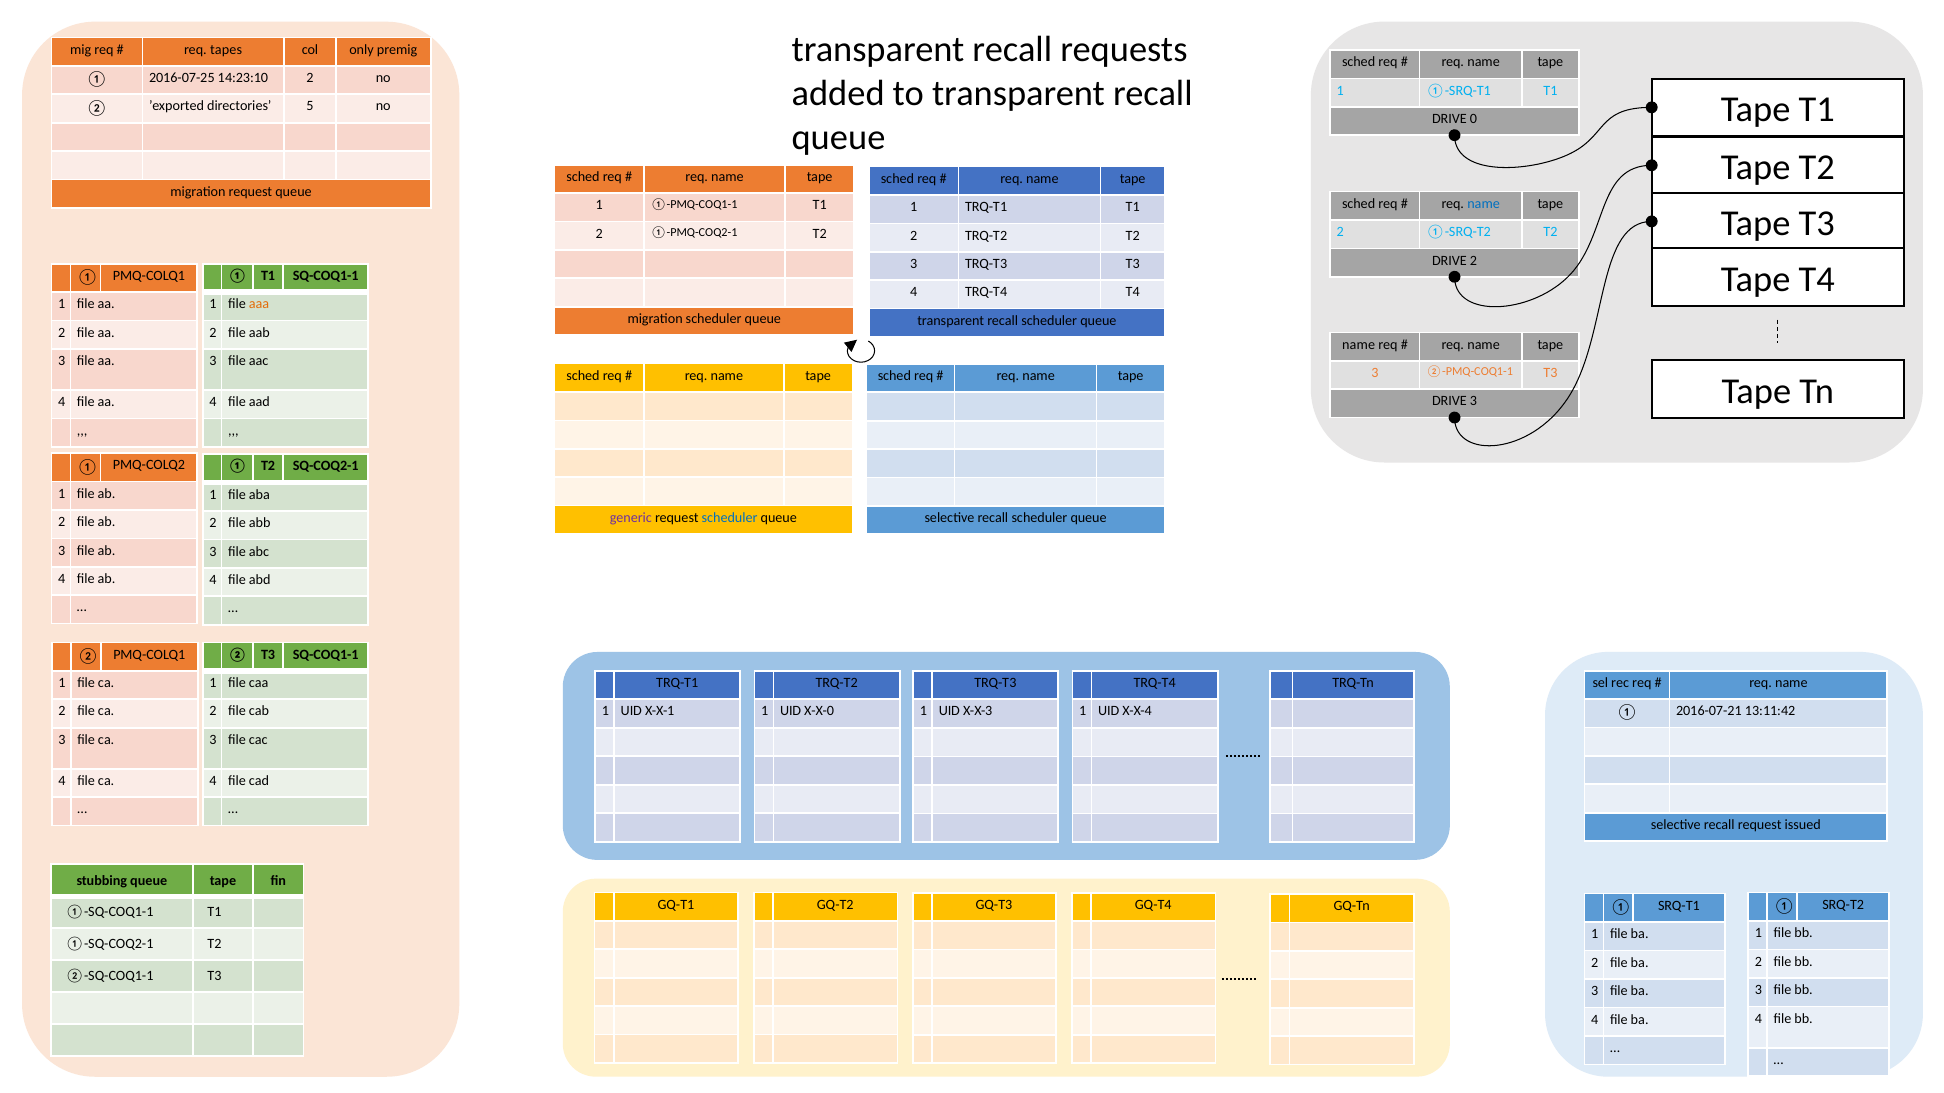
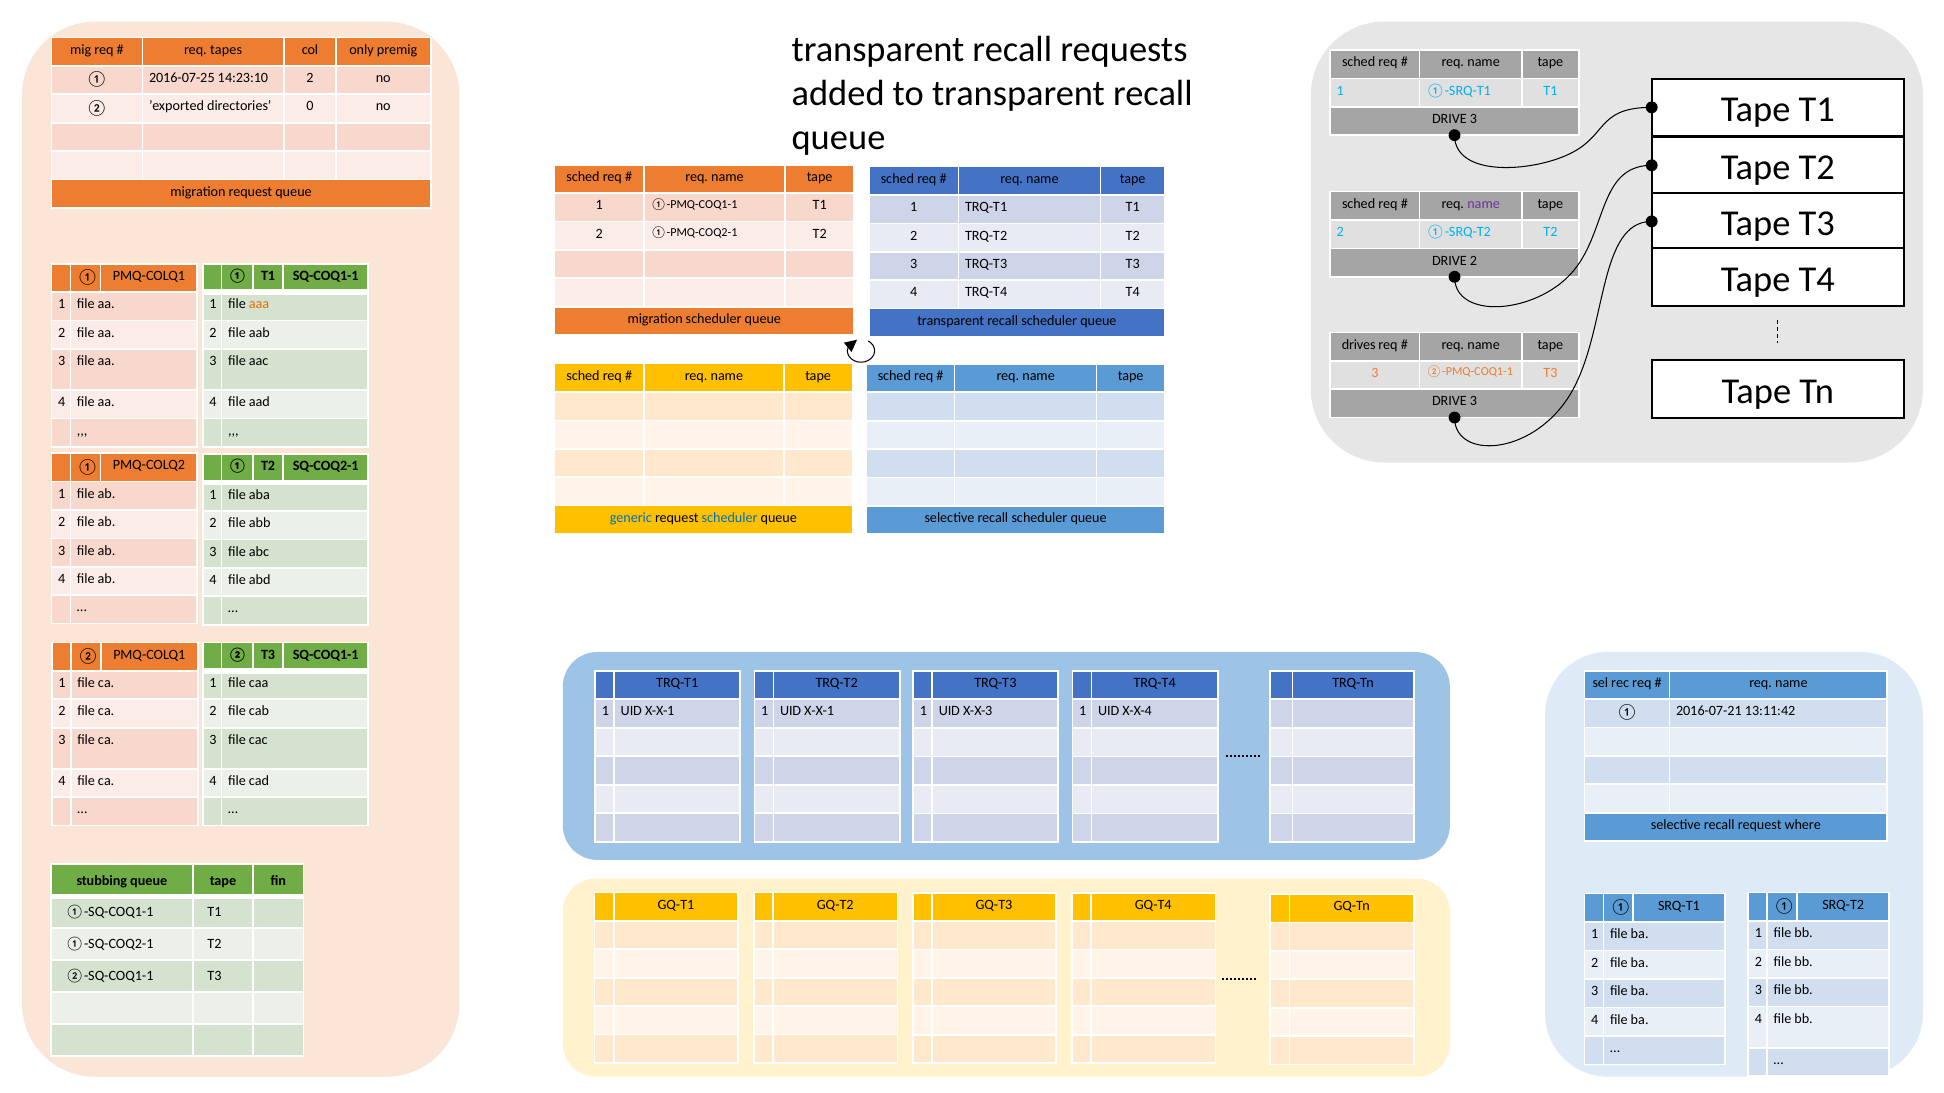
5: 5 -> 0
0 at (1474, 119): 0 -> 3
name at (1484, 204) colour: blue -> purple
name at (1359, 344): name -> drives
generic colour: purple -> blue
X-X-0 at (819, 712): X-X-0 -> X-X-1
issued: issued -> where
